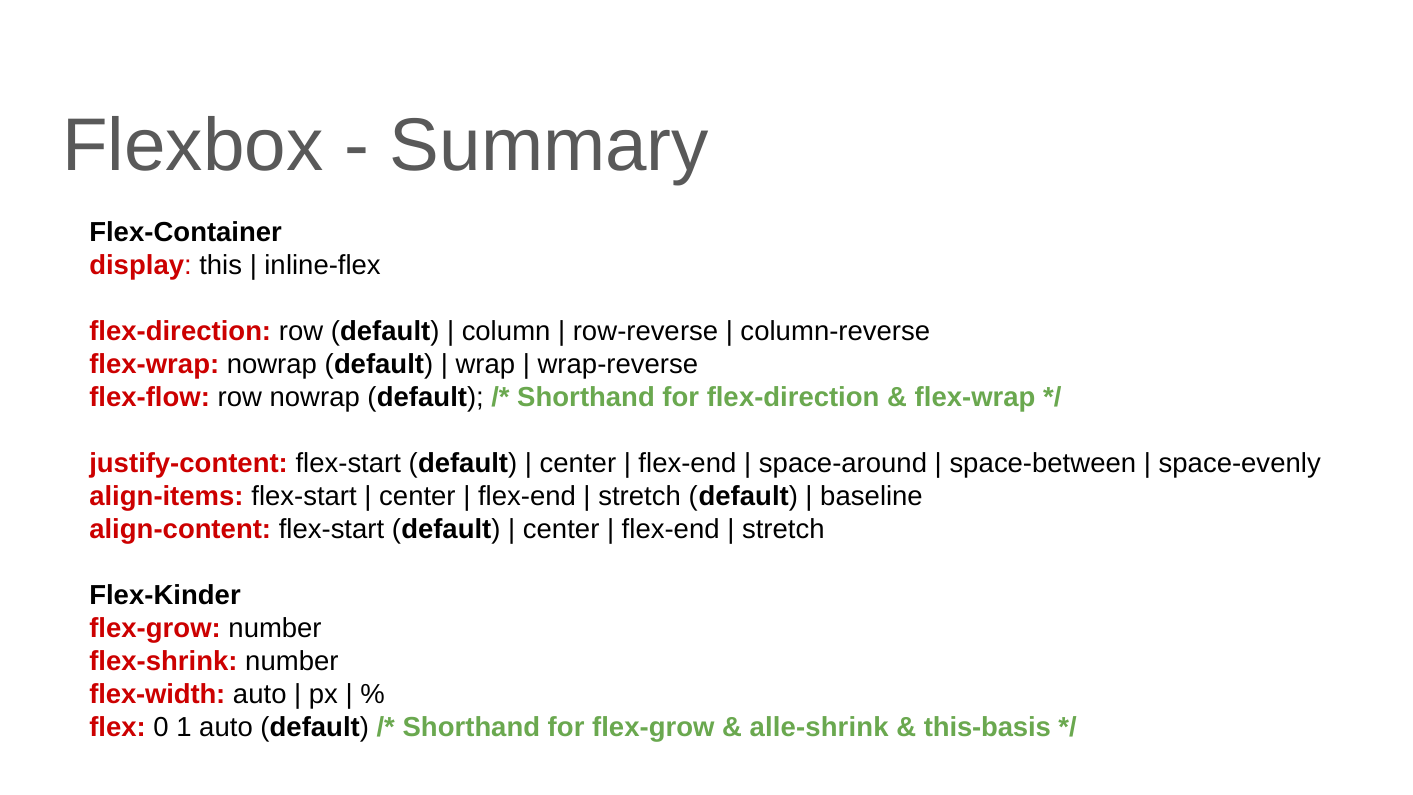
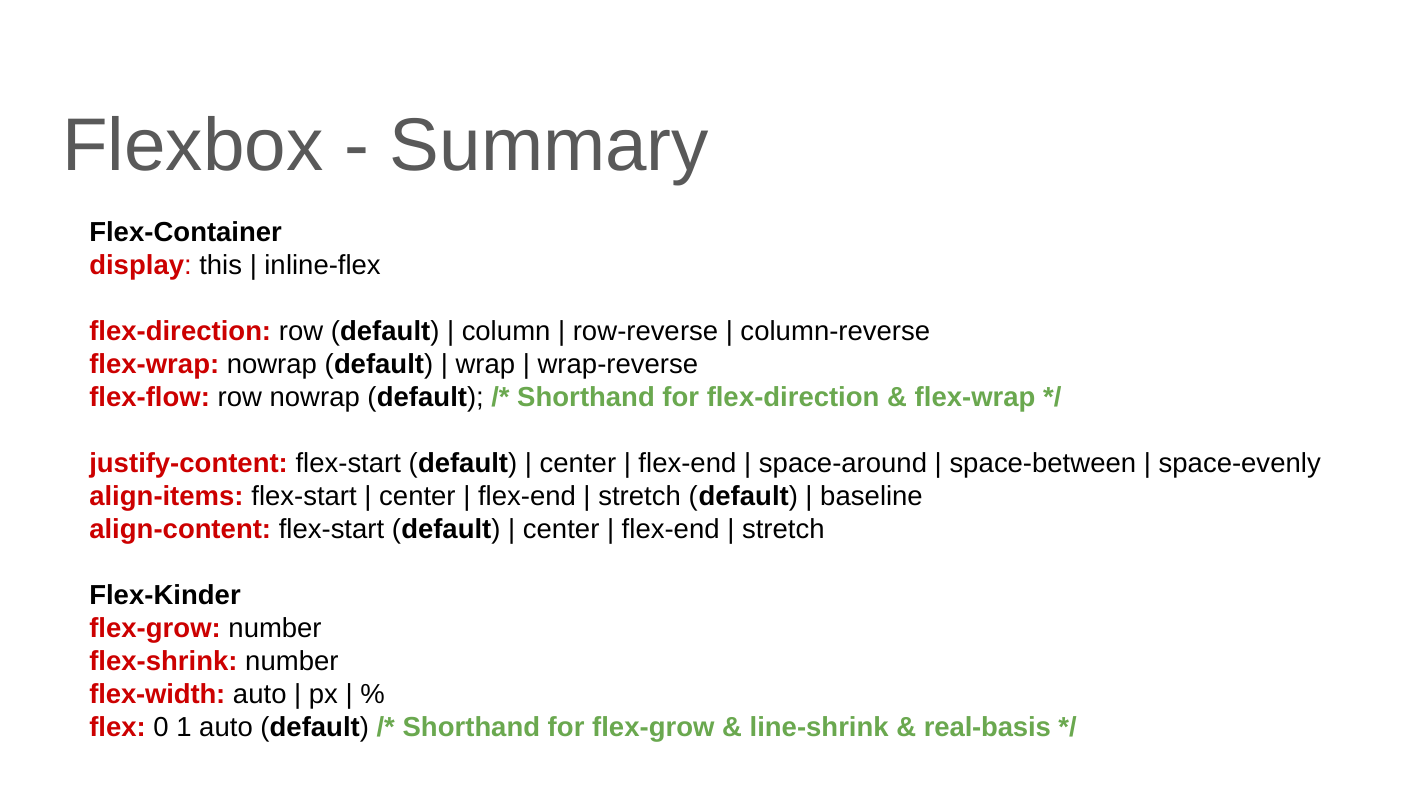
alle-shrink: alle-shrink -> line-shrink
this-basis: this-basis -> real-basis
